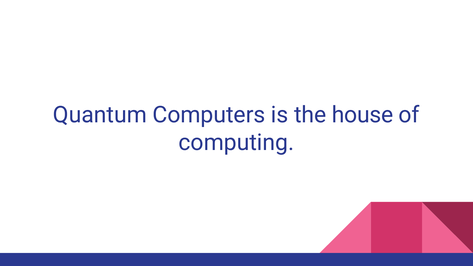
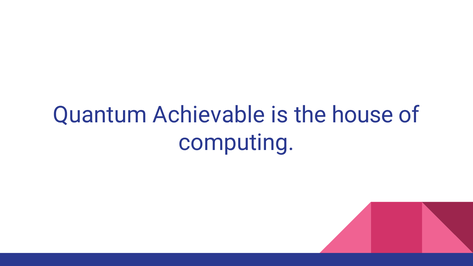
Computers: Computers -> Achievable
